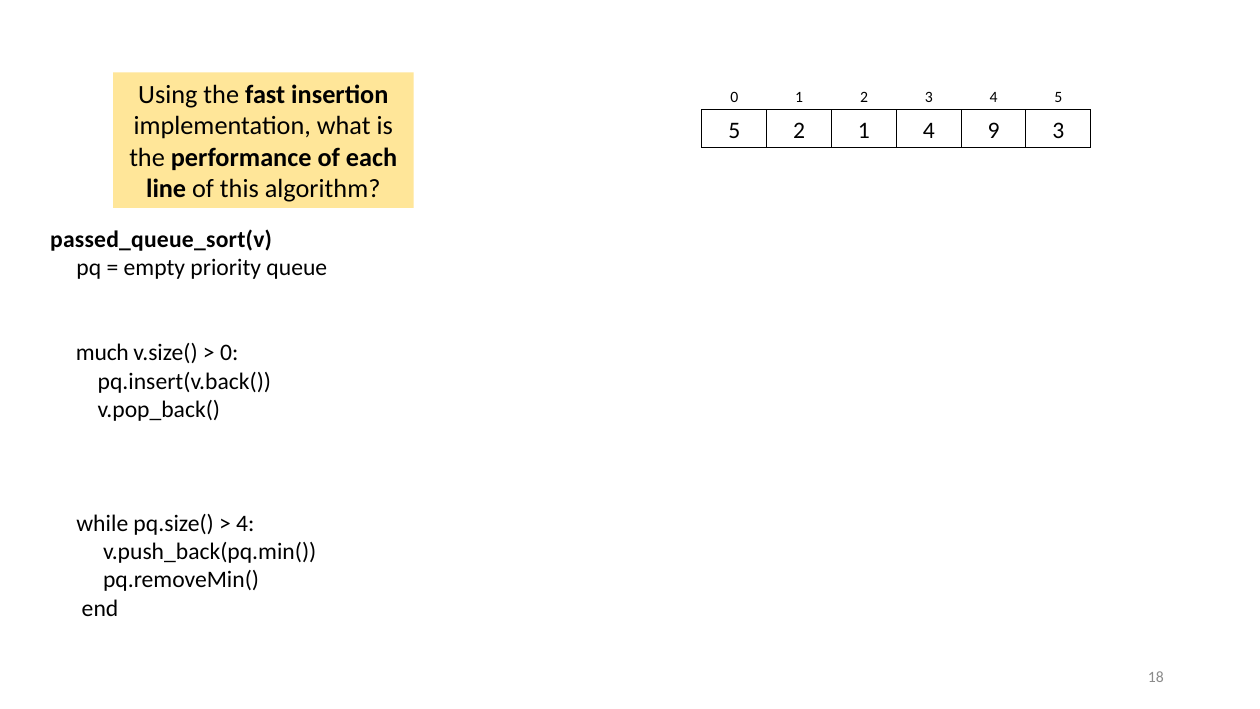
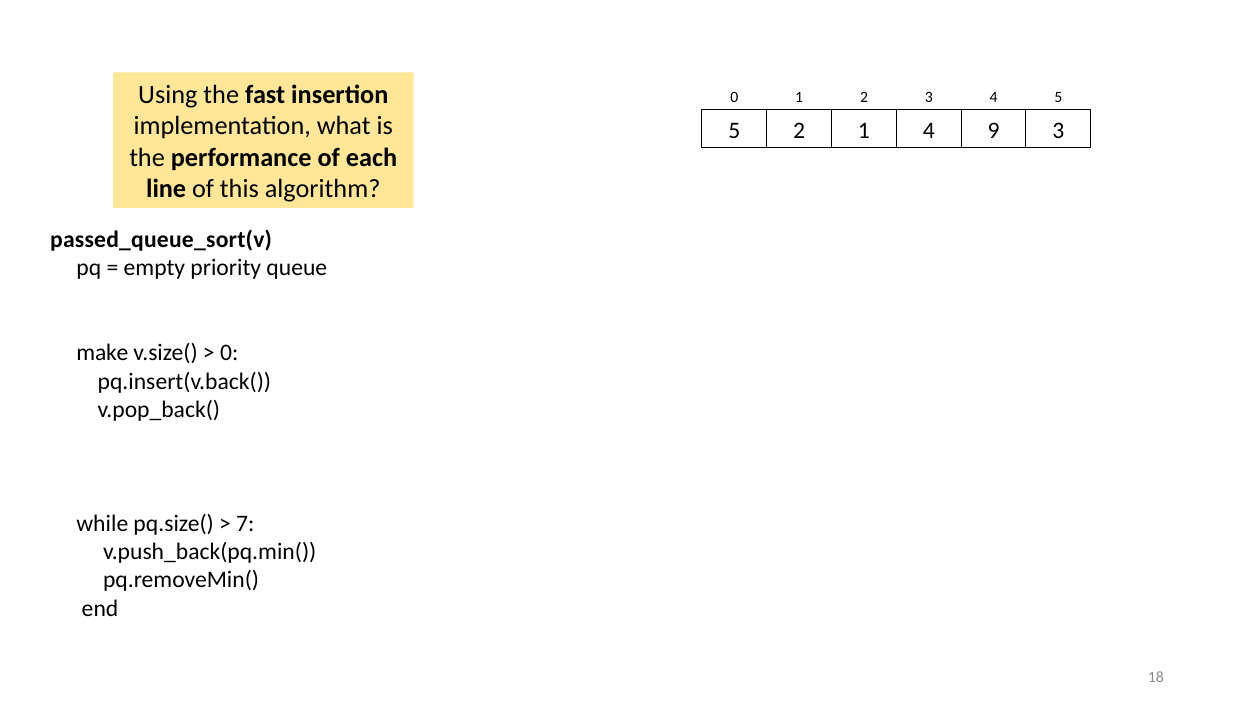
much: much -> make
4 at (245, 523): 4 -> 7
